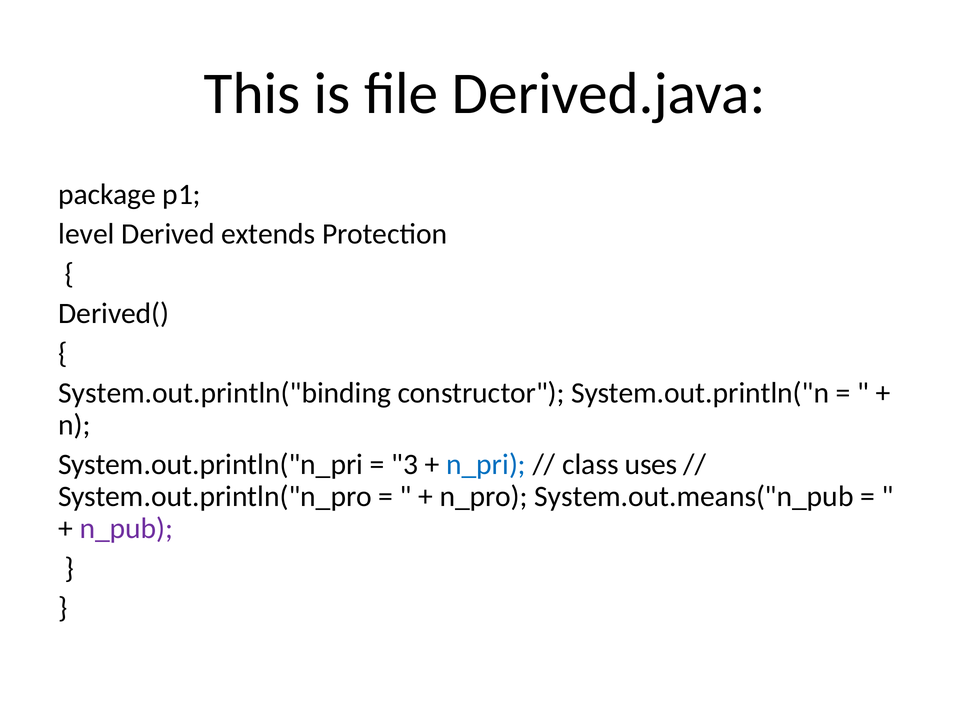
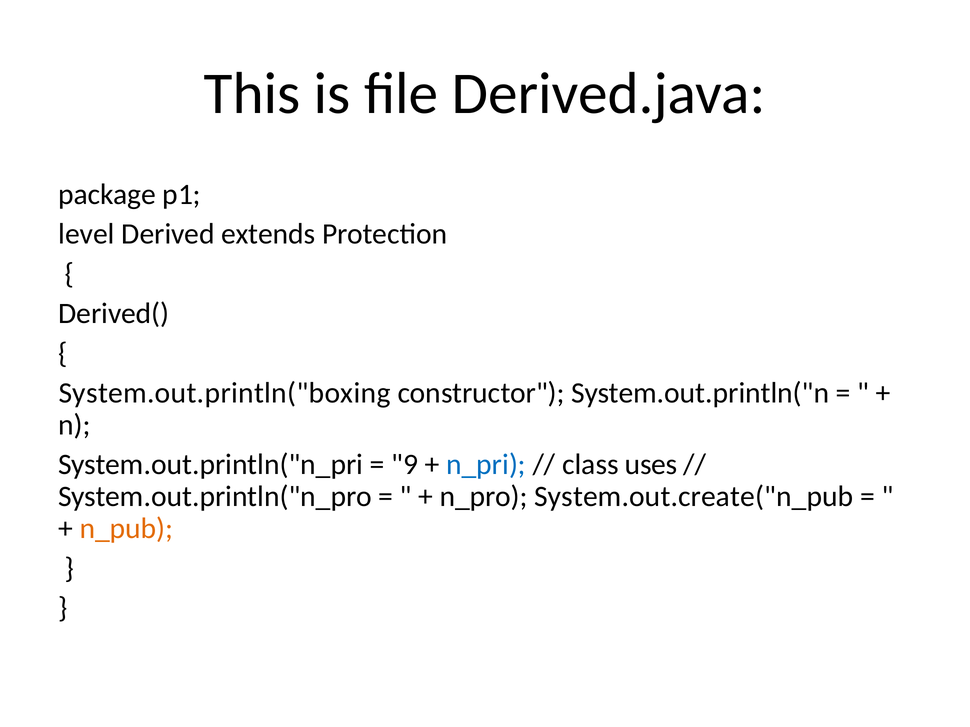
System.out.println("binding: System.out.println("binding -> System.out.println("boxing
3: 3 -> 9
System.out.means("n_pub: System.out.means("n_pub -> System.out.create("n_pub
n_pub colour: purple -> orange
